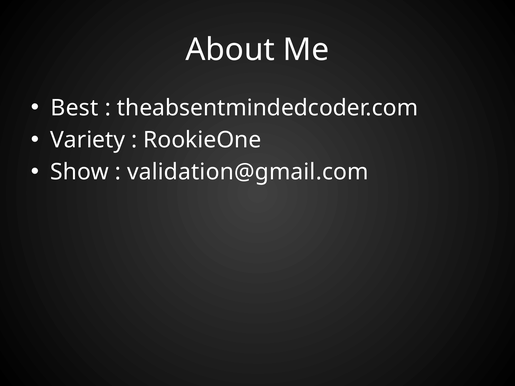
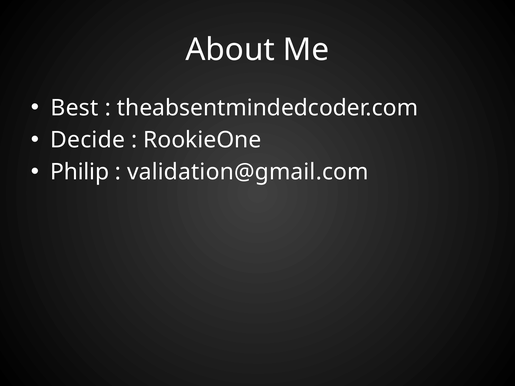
Variety: Variety -> Decide
Show: Show -> Philip
